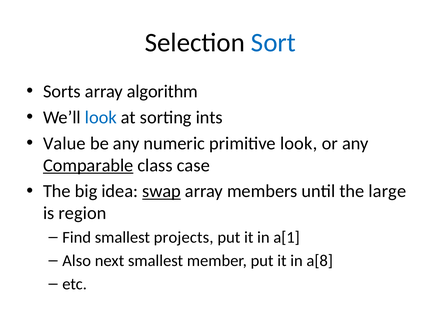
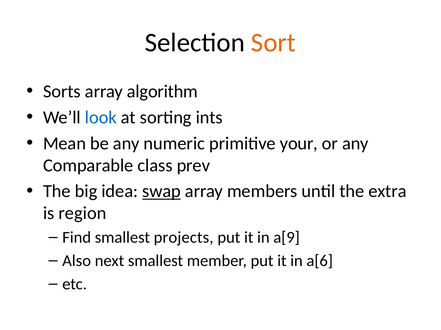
Sort colour: blue -> orange
Value: Value -> Mean
primitive look: look -> your
Comparable underline: present -> none
case: case -> prev
large: large -> extra
a[1: a[1 -> a[9
a[8: a[8 -> a[6
